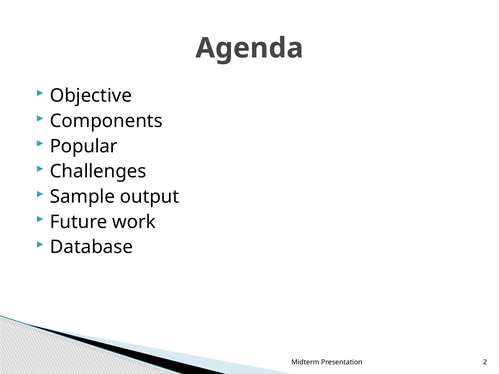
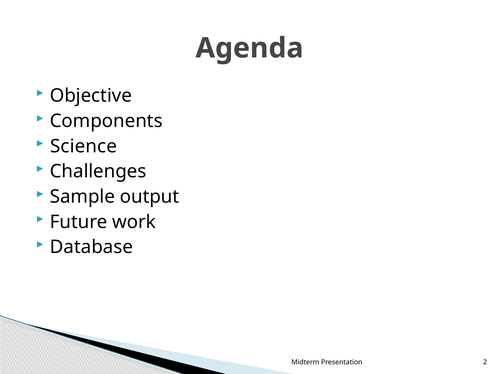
Popular: Popular -> Science
